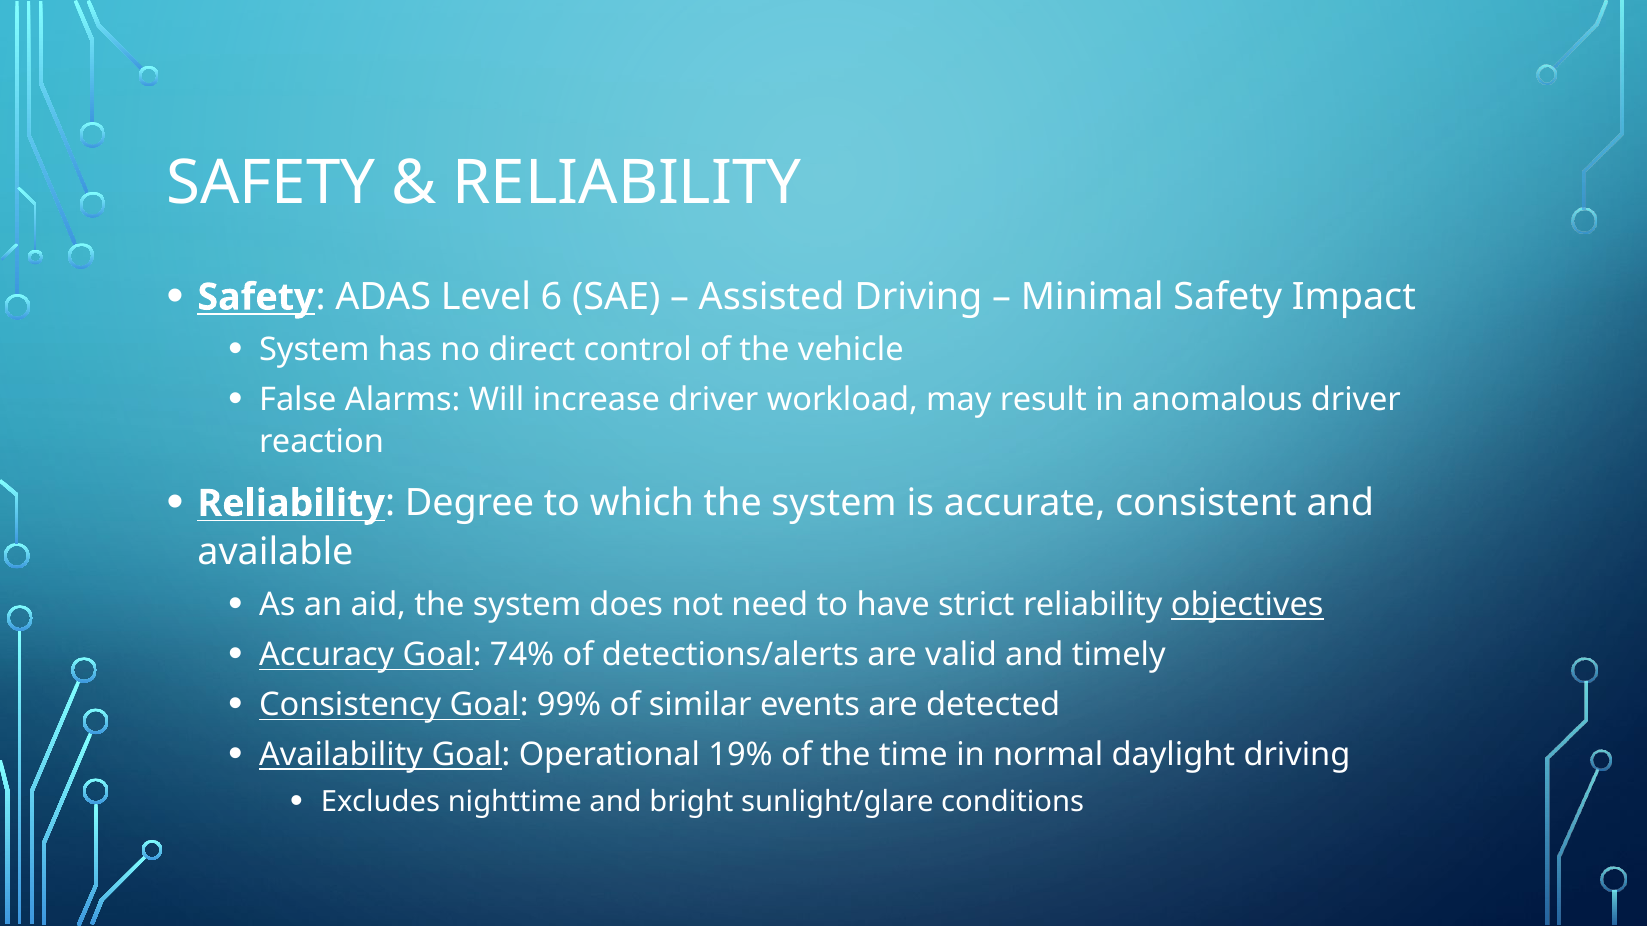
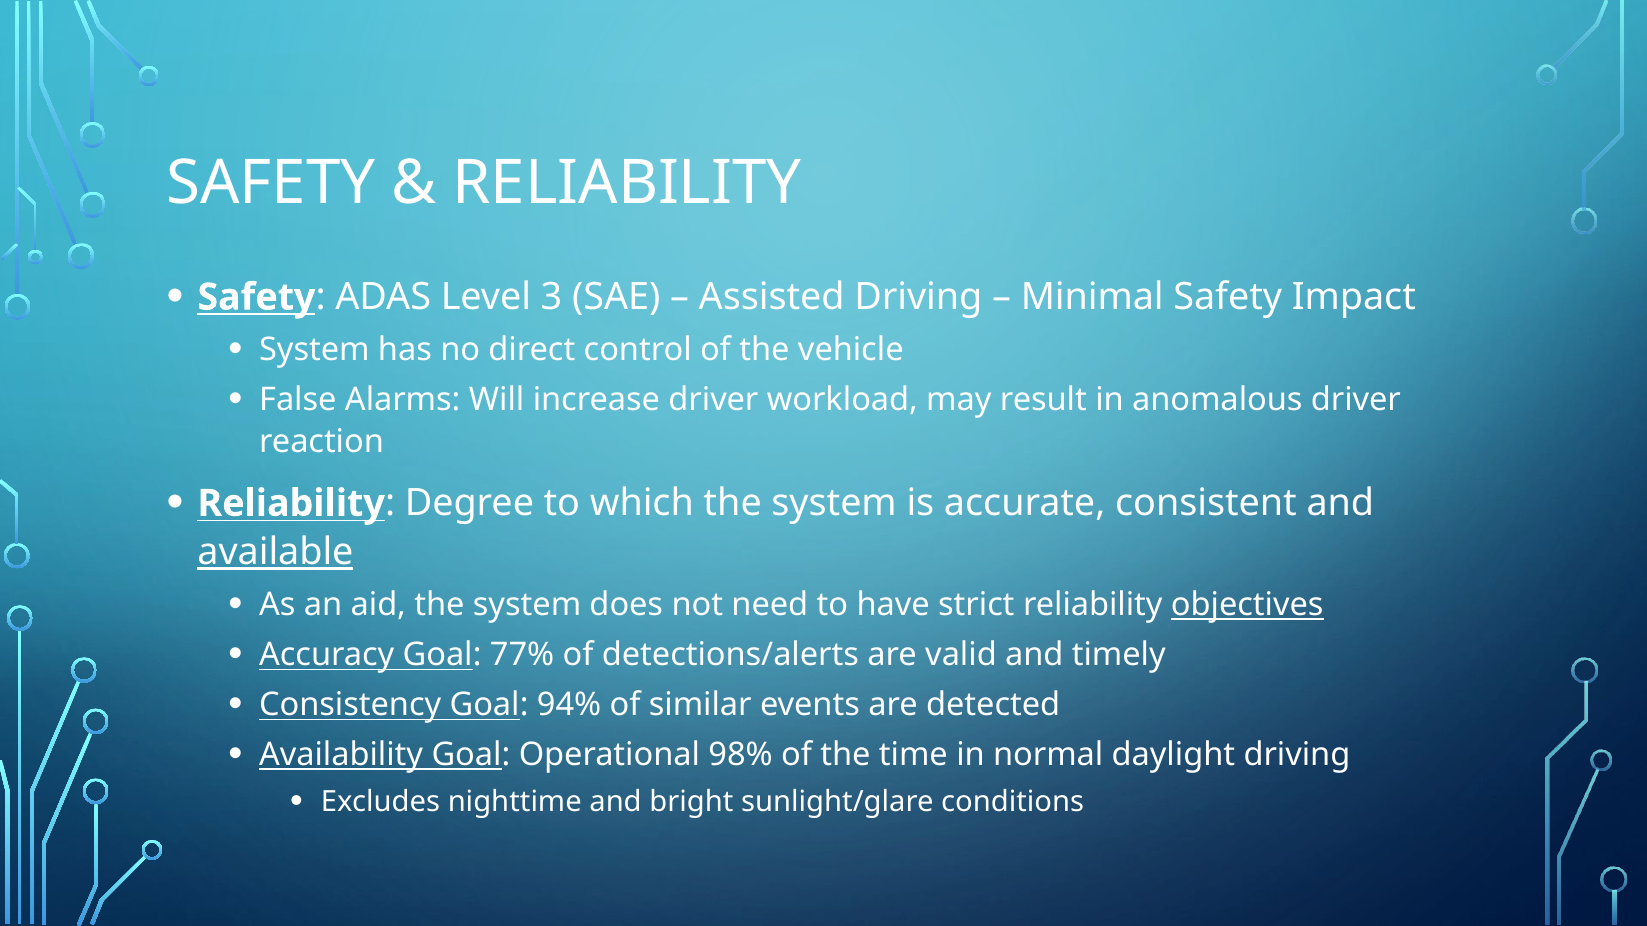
6: 6 -> 3
available underline: none -> present
74%: 74% -> 77%
99%: 99% -> 94%
19%: 19% -> 98%
